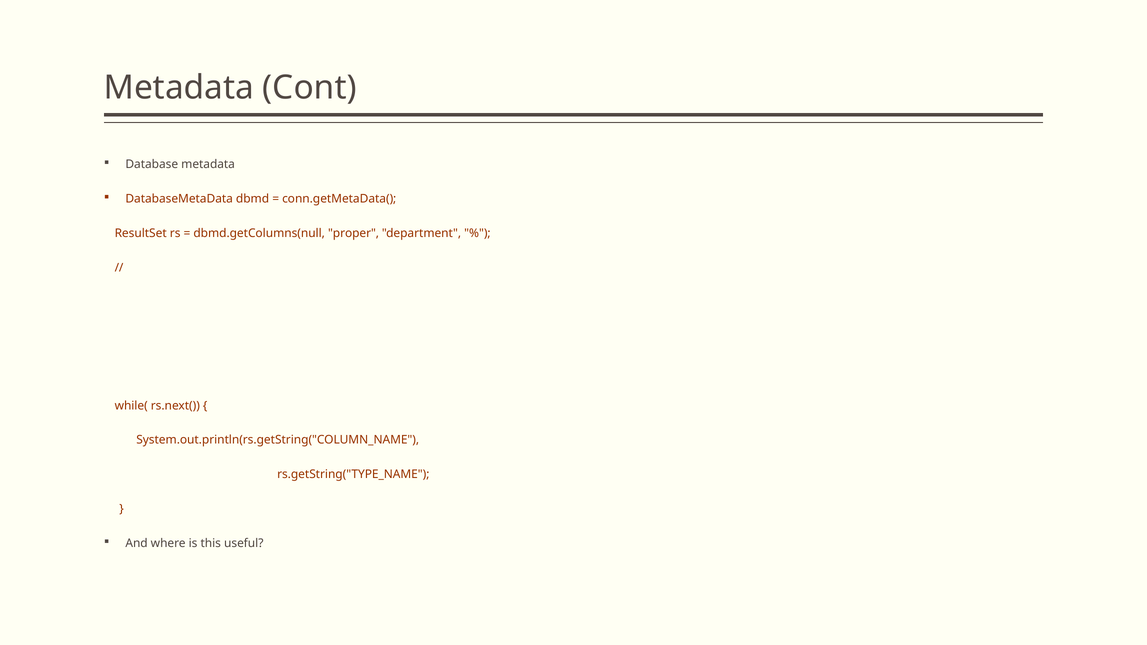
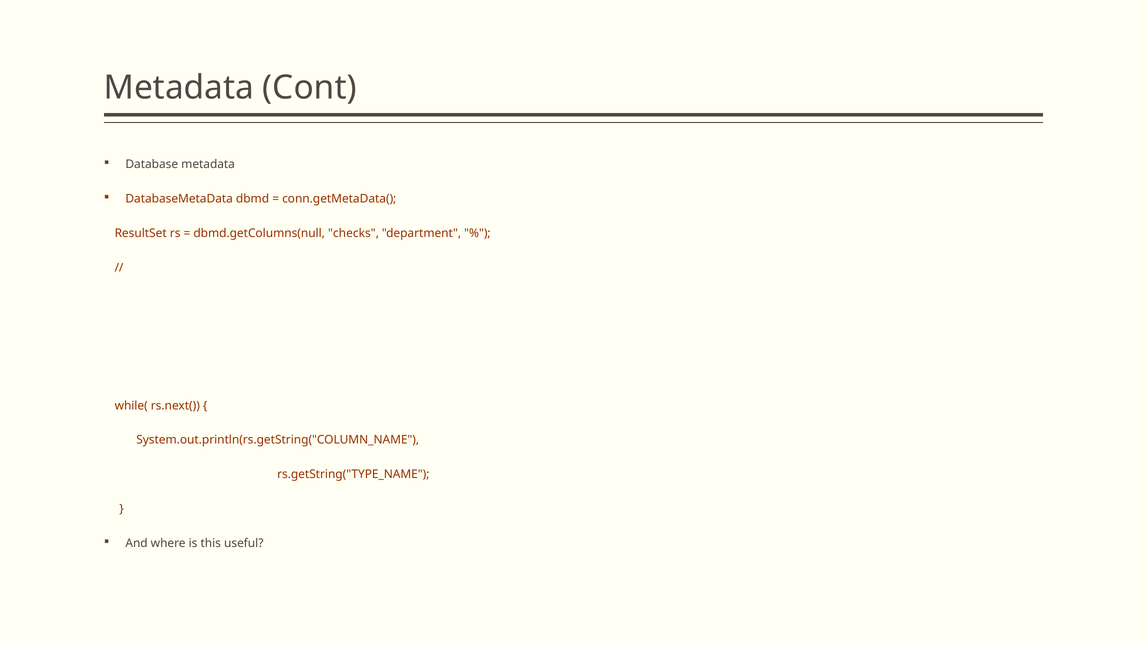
proper: proper -> checks
